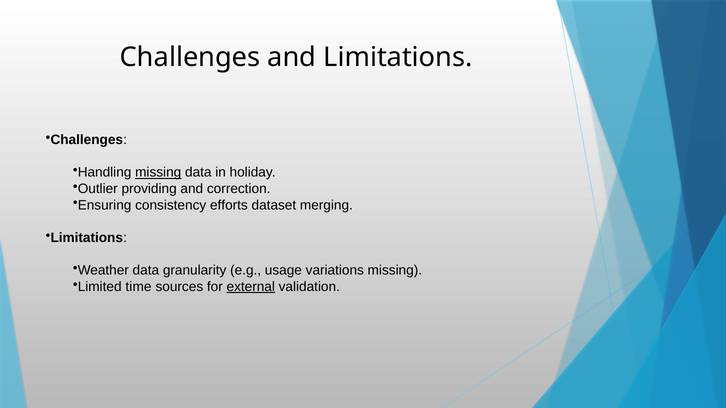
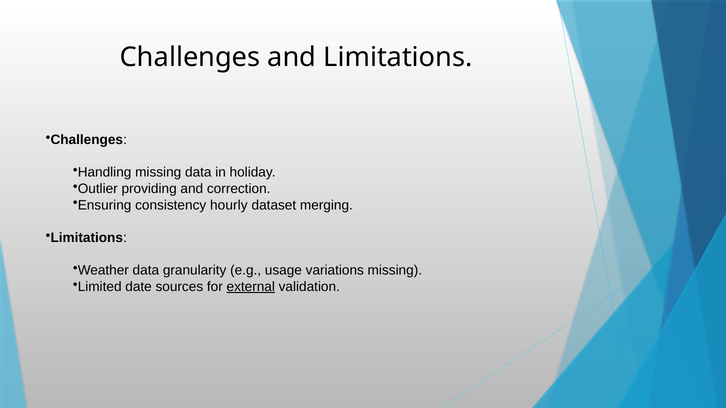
missing at (158, 173) underline: present -> none
efforts: efforts -> hourly
time: time -> date
